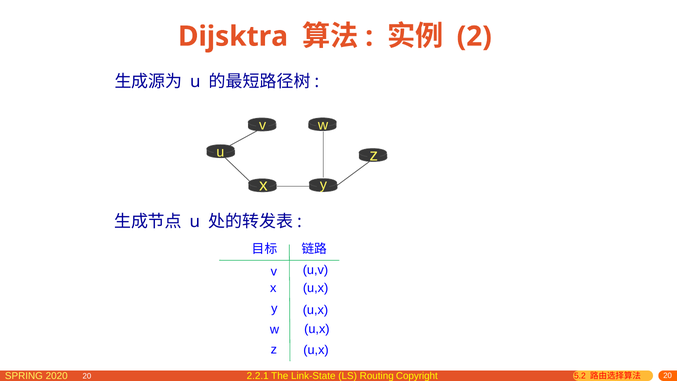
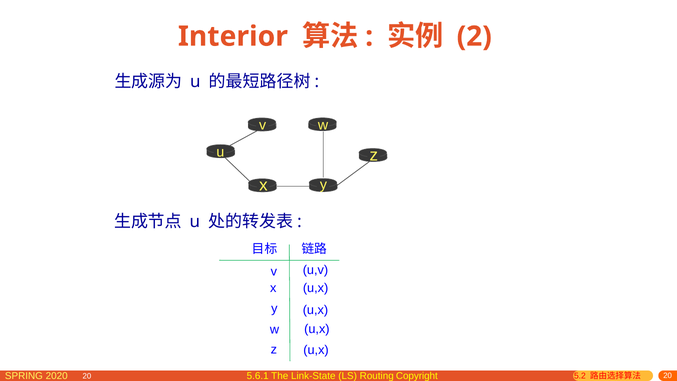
Dijsktra: Dijsktra -> Interior
2.2.1: 2.2.1 -> 5.6.1
